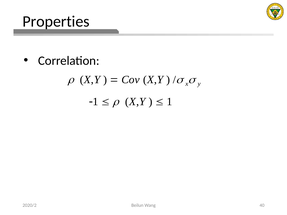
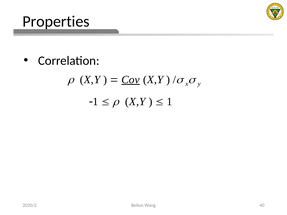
Cov underline: none -> present
